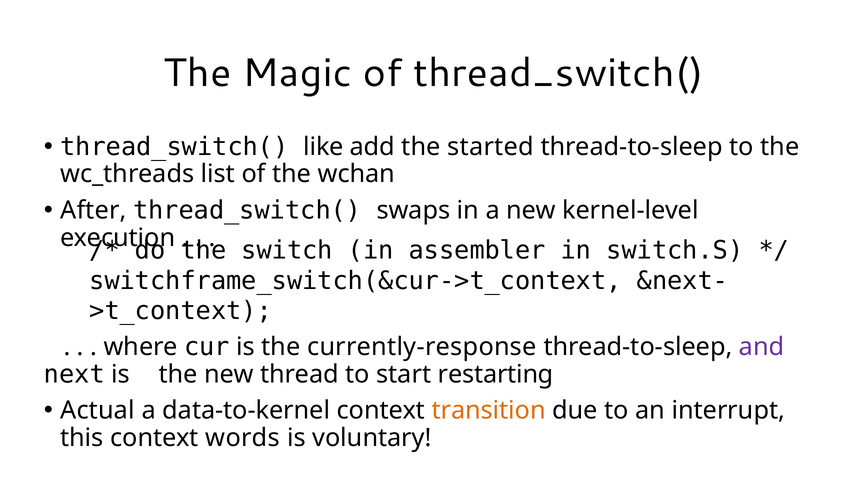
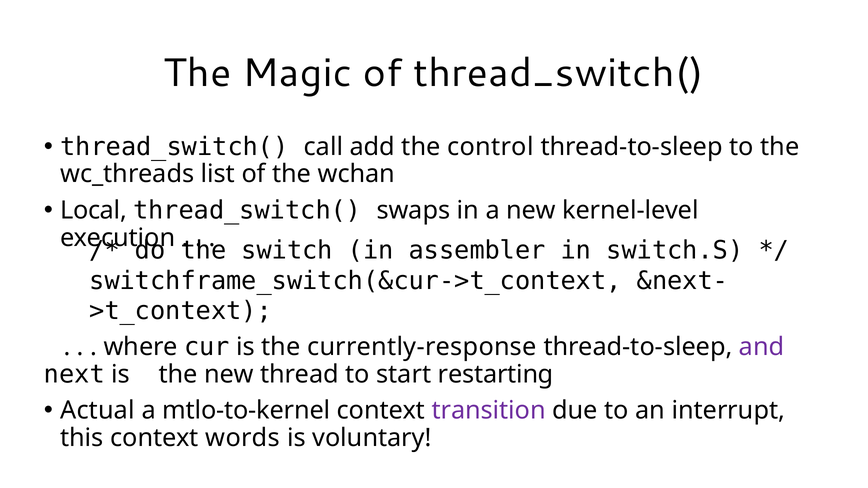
like: like -> call
started: started -> control
After: After -> Local
data-to-kernel: data-to-kernel -> mtlo-to-kernel
transition colour: orange -> purple
